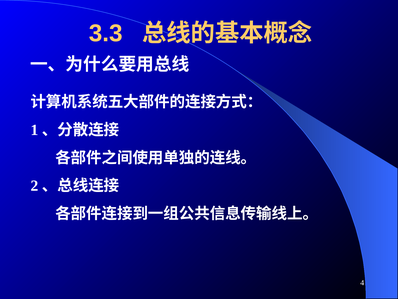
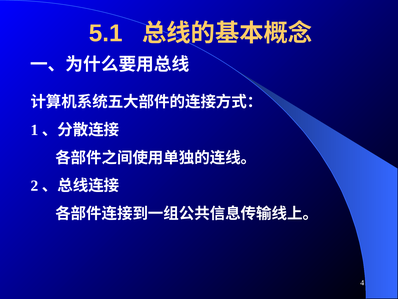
3.3: 3.3 -> 5.1
